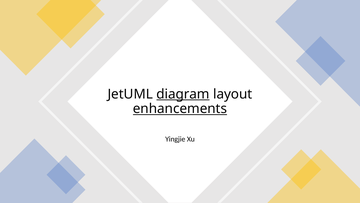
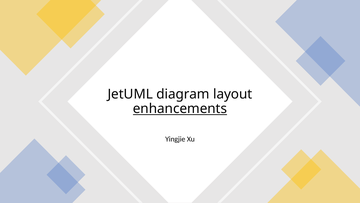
diagram underline: present -> none
